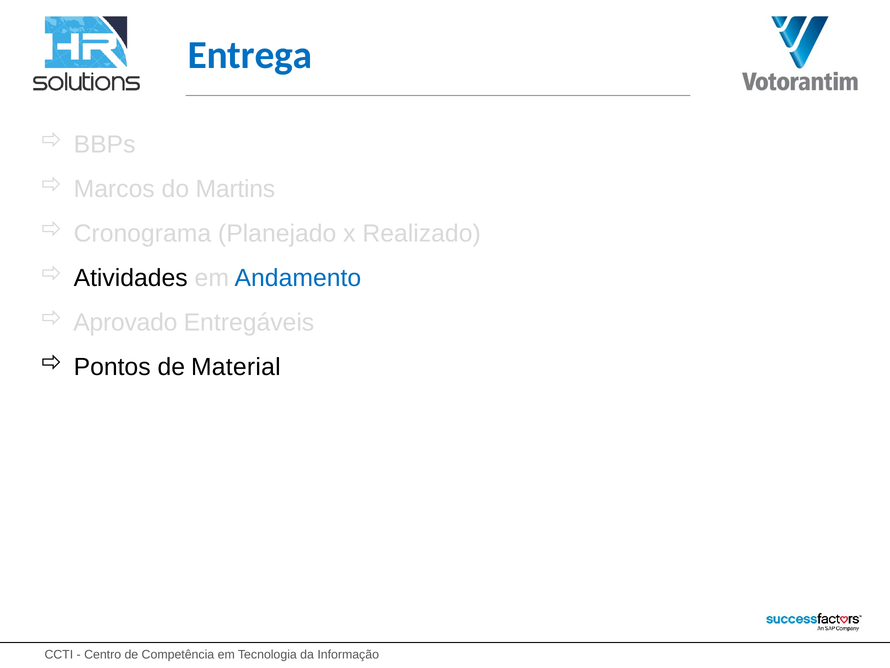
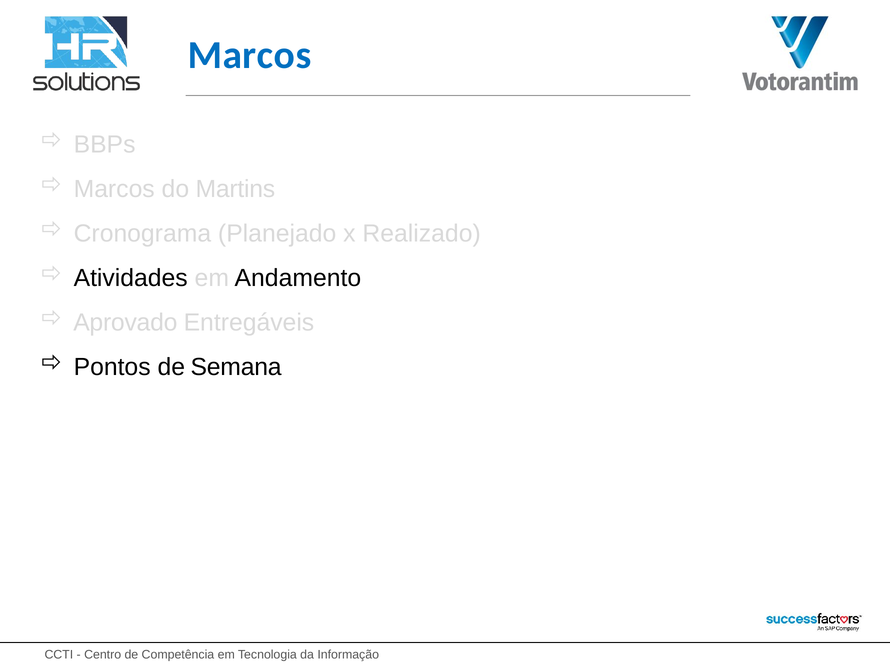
Entrega at (250, 55): Entrega -> Marcos
Andamento colour: blue -> black
Material: Material -> Semana
